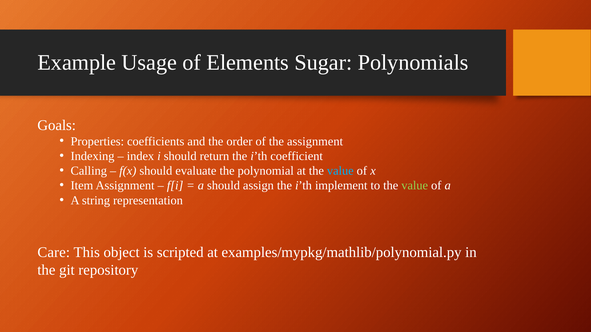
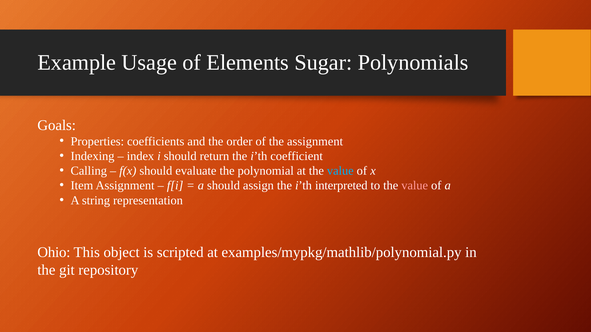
implement: implement -> interpreted
value at (415, 186) colour: light green -> pink
Care: Care -> Ohio
